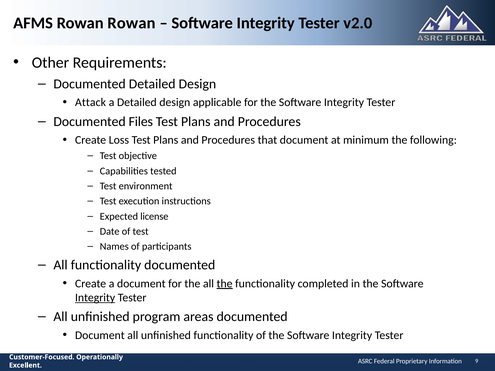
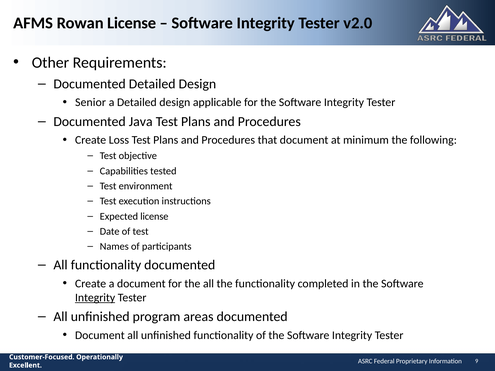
Rowan Rowan: Rowan -> License
Attack: Attack -> Senior
Files: Files -> Java
the at (225, 284) underline: present -> none
